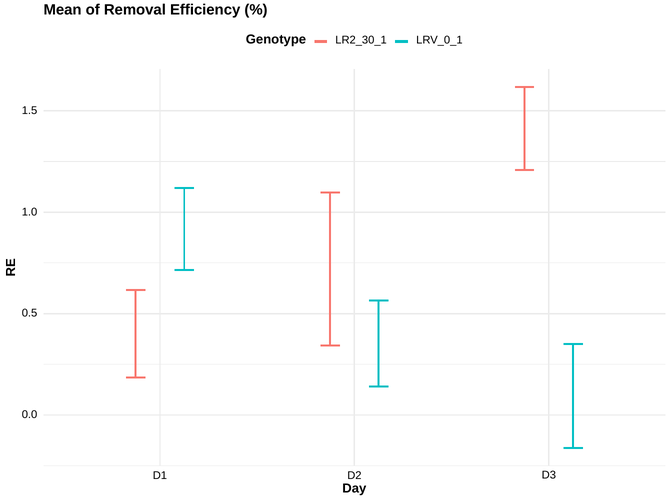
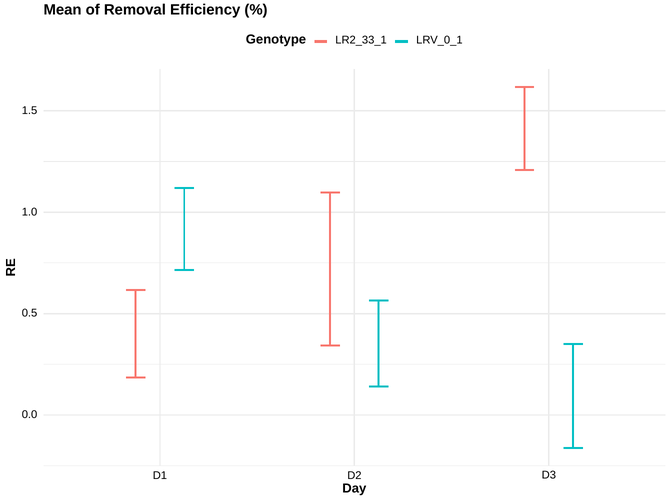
LR2_30_1: LR2_30_1 -> LR2_33_1
